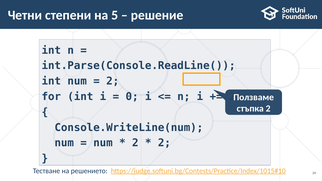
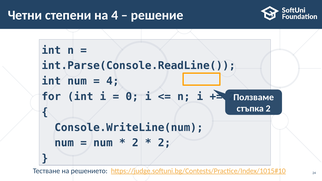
на 5: 5 -> 4
2 at (113, 81): 2 -> 4
